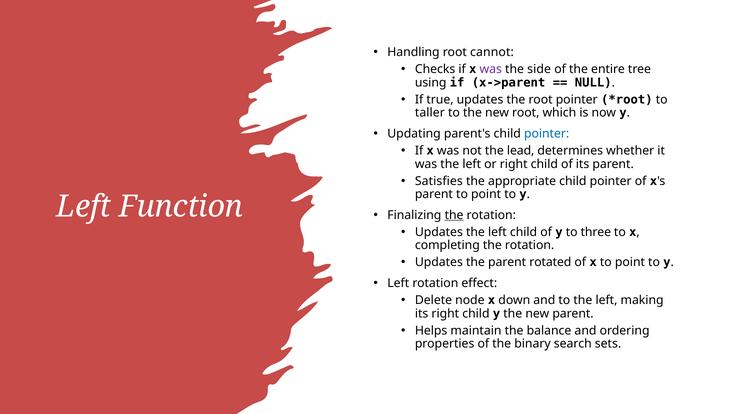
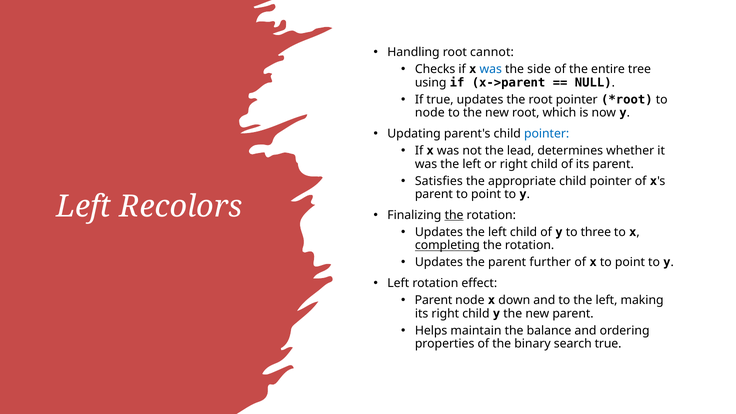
was at (491, 69) colour: purple -> blue
taller at (430, 113): taller -> node
Function: Function -> Recolors
completing underline: none -> present
rotated: rotated -> further
Delete at (434, 300): Delete -> Parent
search sets: sets -> true
